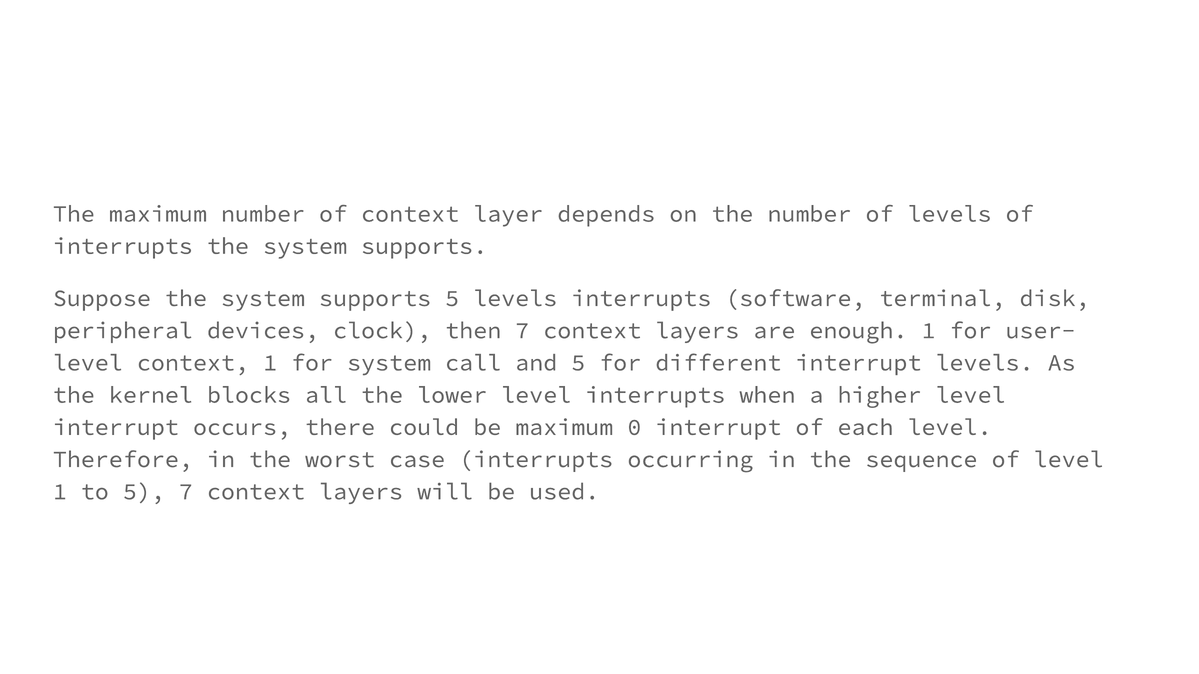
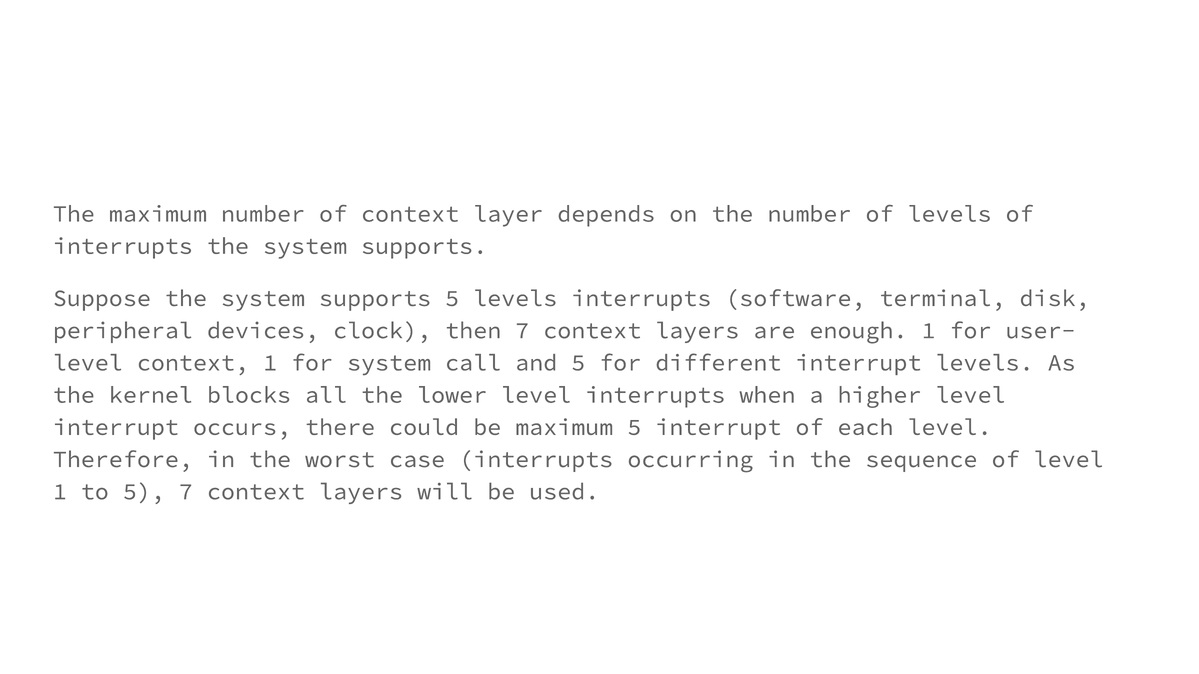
maximum 0: 0 -> 5
